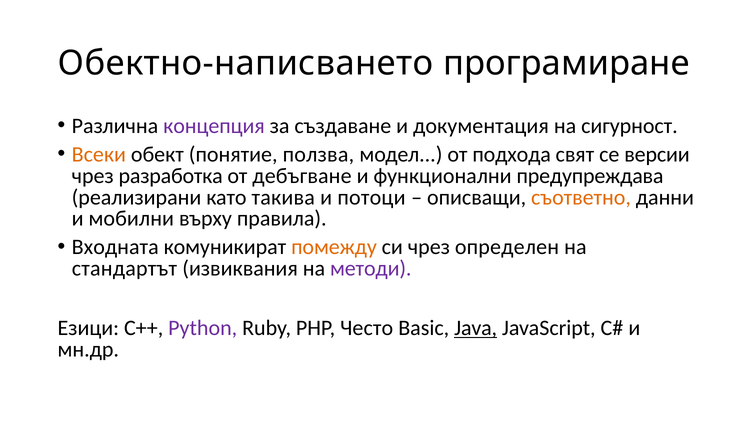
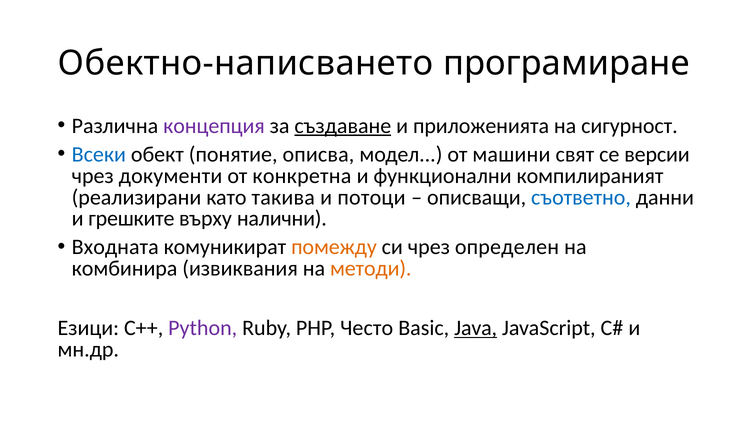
създаване underline: none -> present
документация: документация -> приложенията
Всеки colour: orange -> blue
ползва: ползва -> описва
подхода: подхода -> машини
разработка: разработка -> документи
дебъгване: дебъгване -> конкретна
предупреждава: предупреждава -> компилираният
съответно colour: orange -> blue
мобилни: мобилни -> грешките
правила: правила -> налични
стандартът: стандартът -> комбинира
методи colour: purple -> orange
